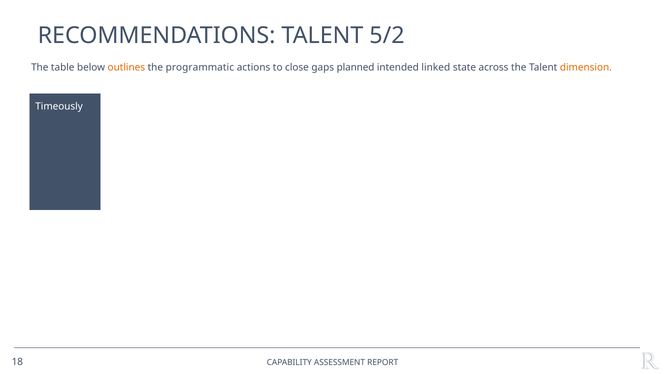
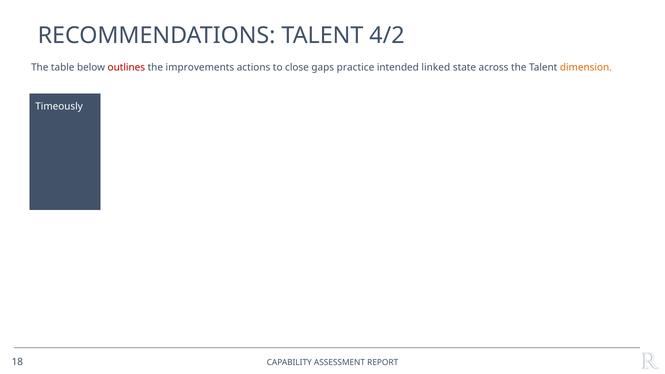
5/2: 5/2 -> 4/2
outlines colour: orange -> red
programmatic: programmatic -> improvements
planned: planned -> practice
